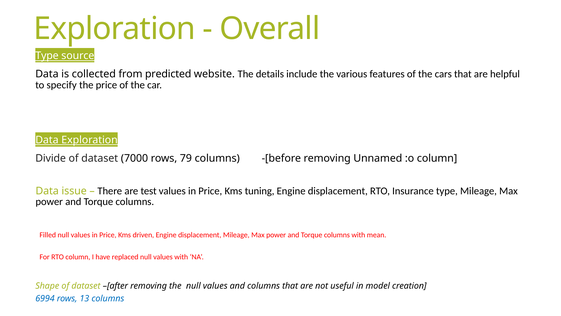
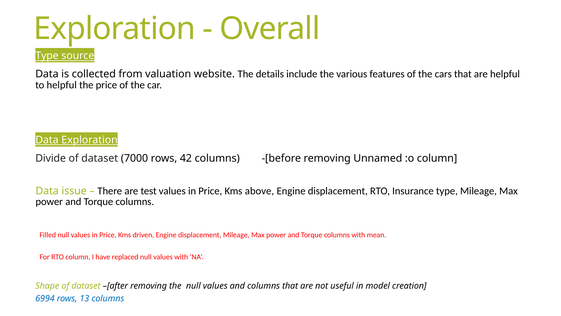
predicted: predicted -> valuation
to specify: specify -> helpful
79: 79 -> 42
tuning: tuning -> above
